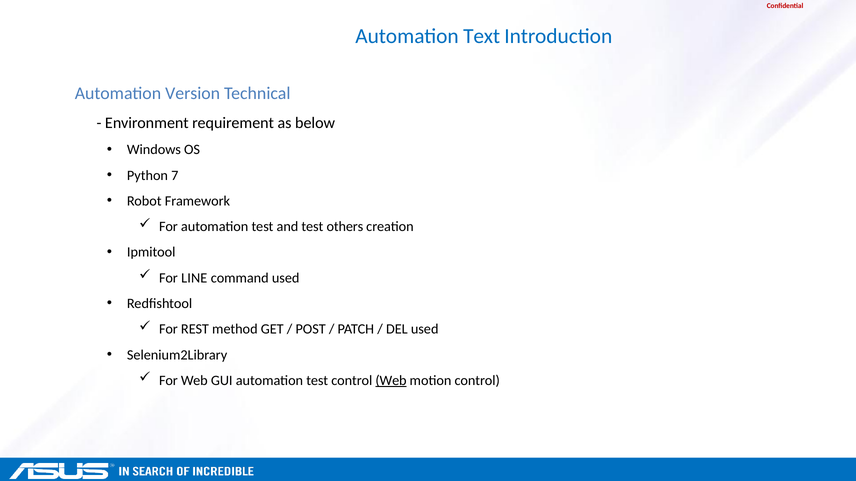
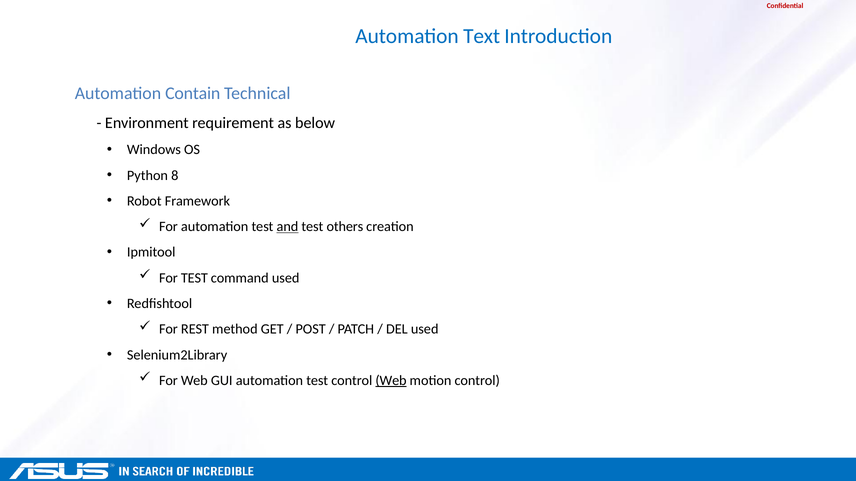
Version: Version -> Contain
7: 7 -> 8
and underline: none -> present
For LINE: LINE -> TEST
